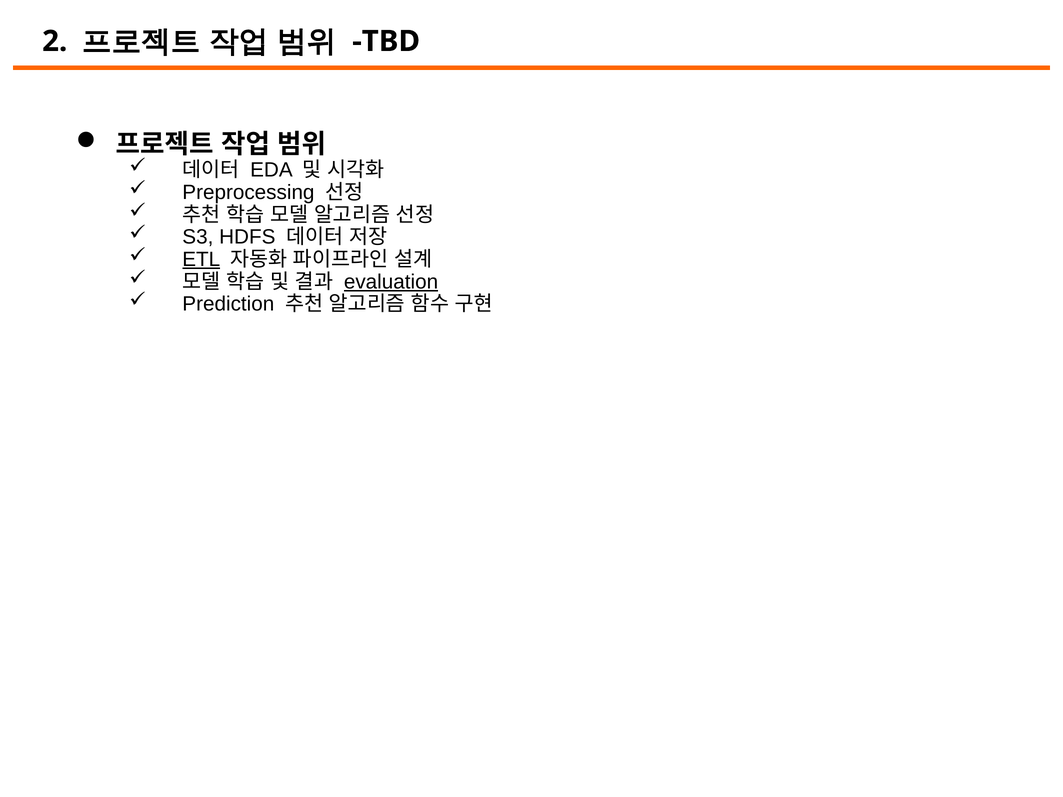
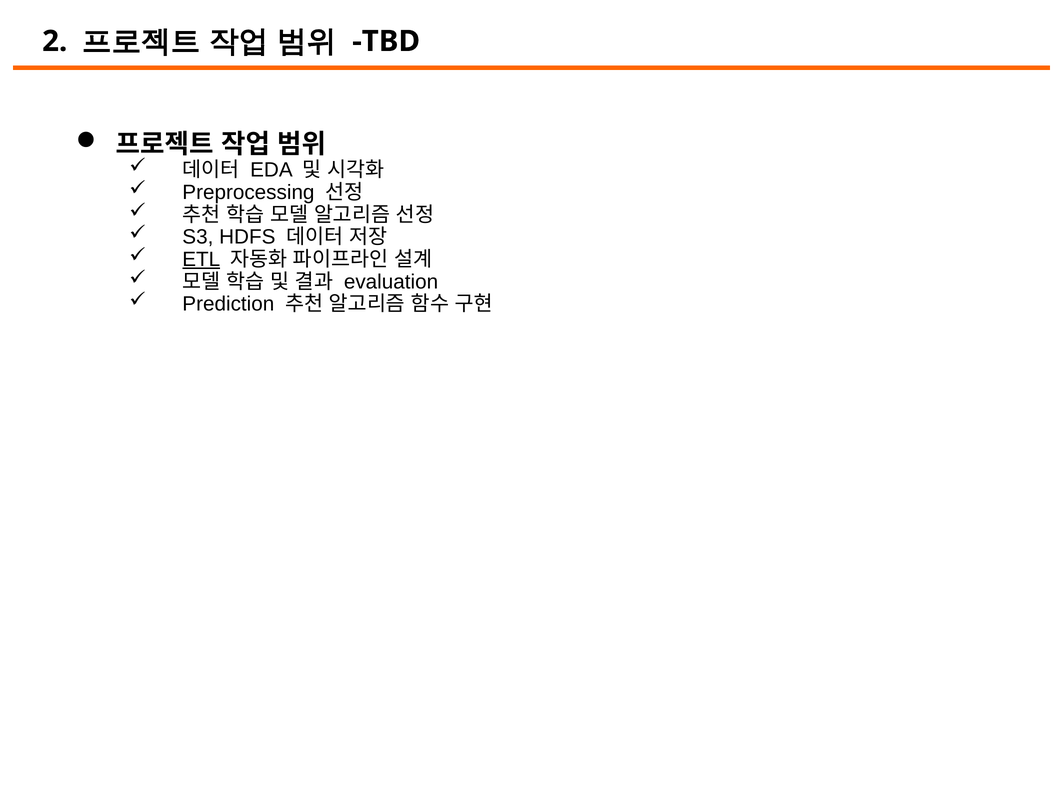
evaluation underline: present -> none
